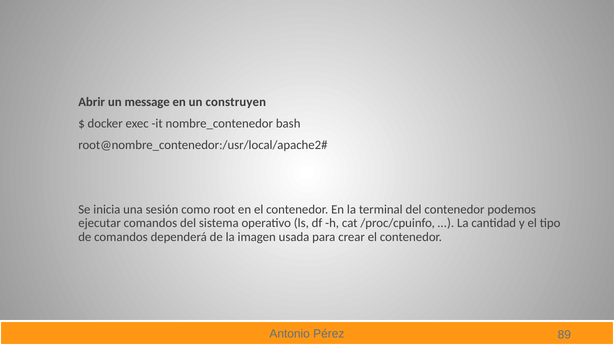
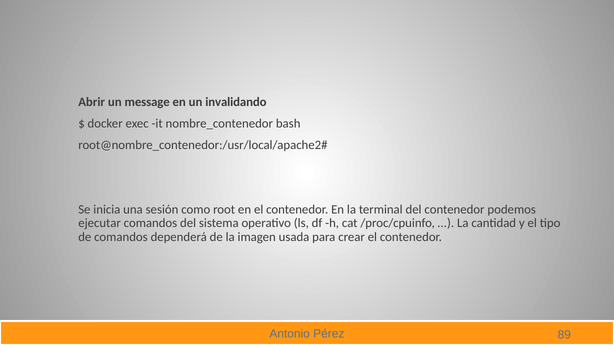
construyen: construyen -> invalidando
